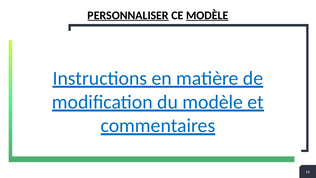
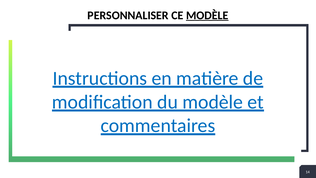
PERSONNALISER underline: present -> none
